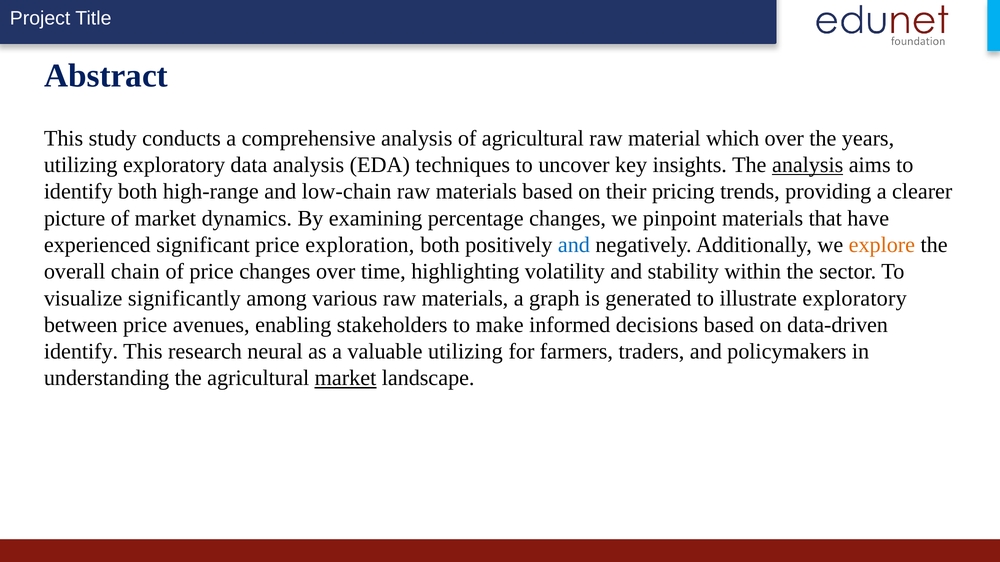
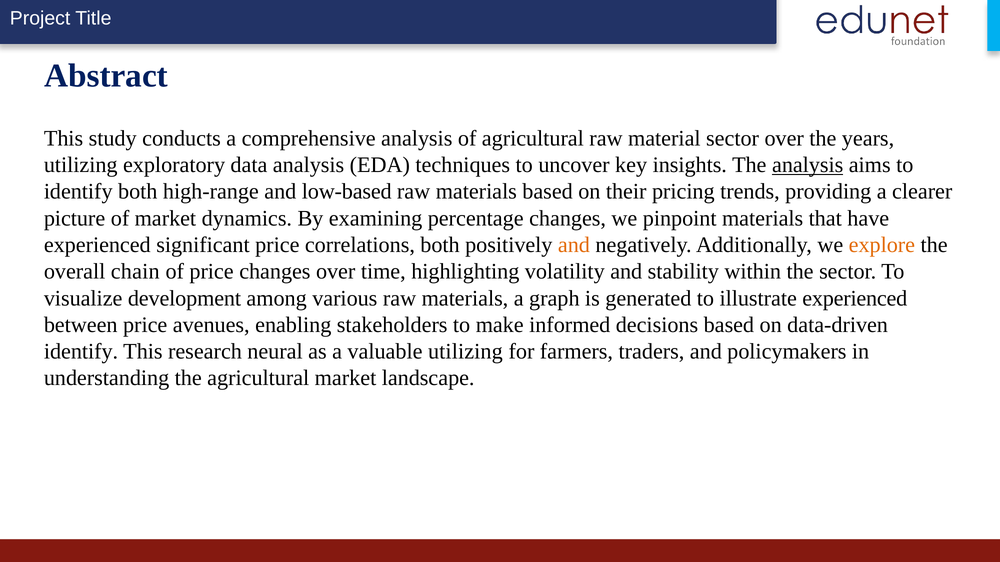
material which: which -> sector
low-chain: low-chain -> low-based
exploration: exploration -> correlations
and at (574, 245) colour: blue -> orange
significantly: significantly -> development
illustrate exploratory: exploratory -> experienced
market at (346, 378) underline: present -> none
